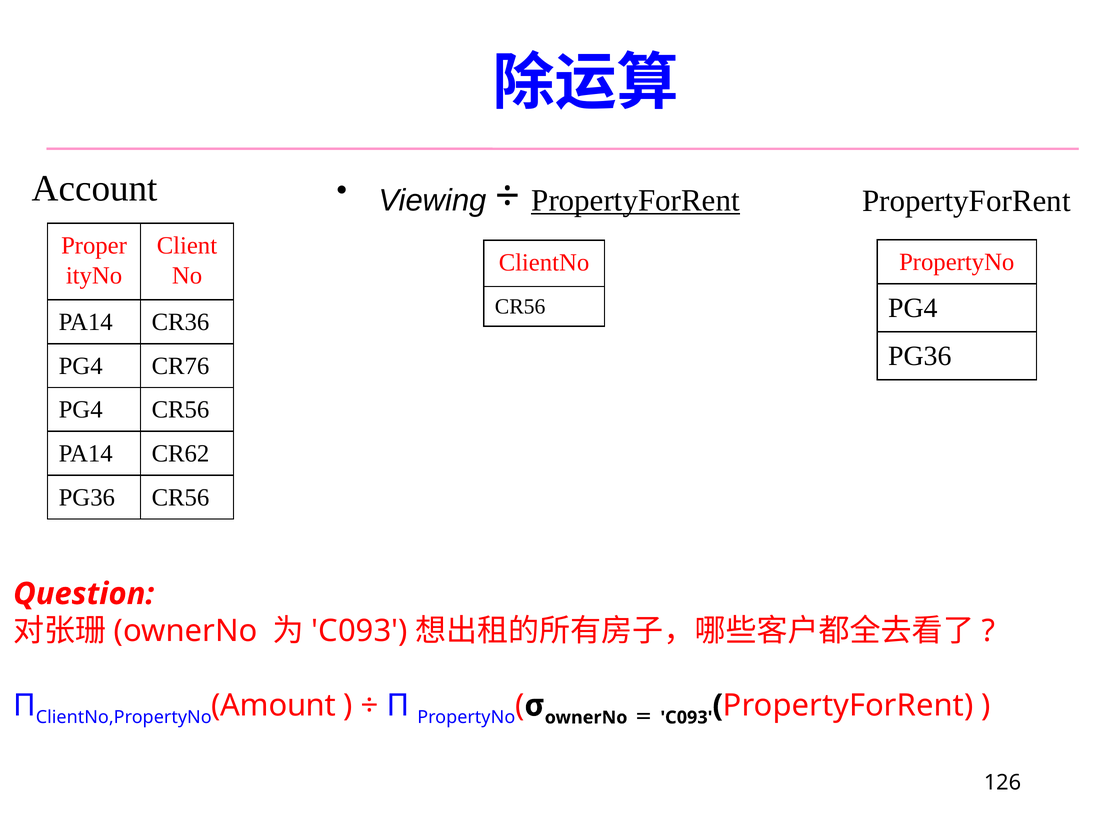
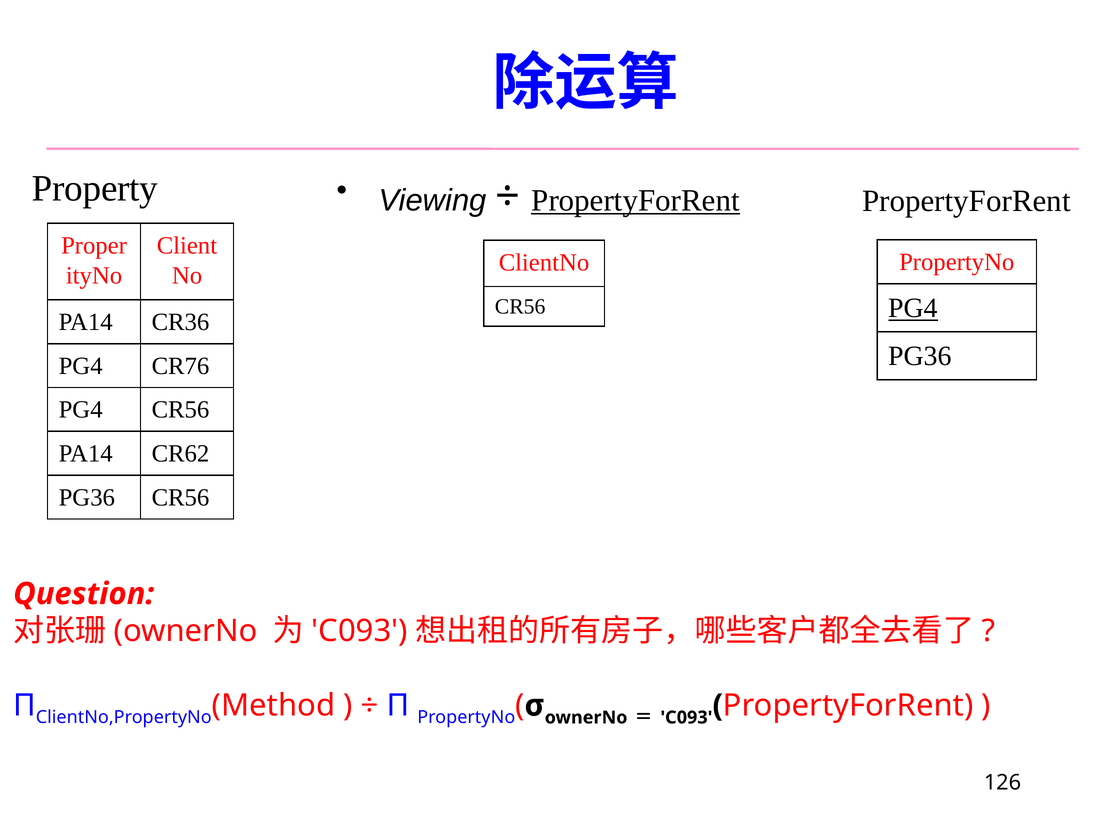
Account: Account -> Property
PG4 at (913, 308) underline: none -> present
Amount: Amount -> Method
